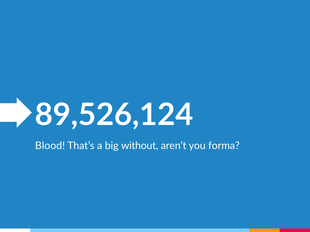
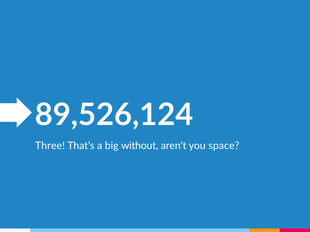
Blood: Blood -> Three
forma: forma -> space
